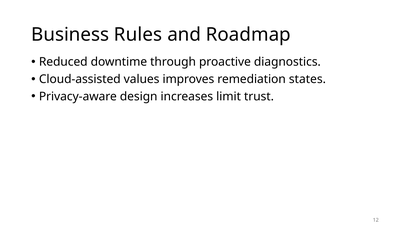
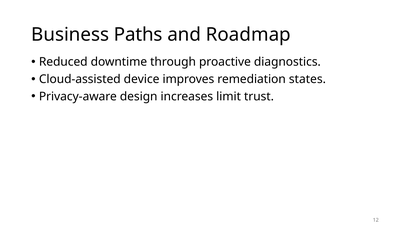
Rules: Rules -> Paths
values: values -> device
